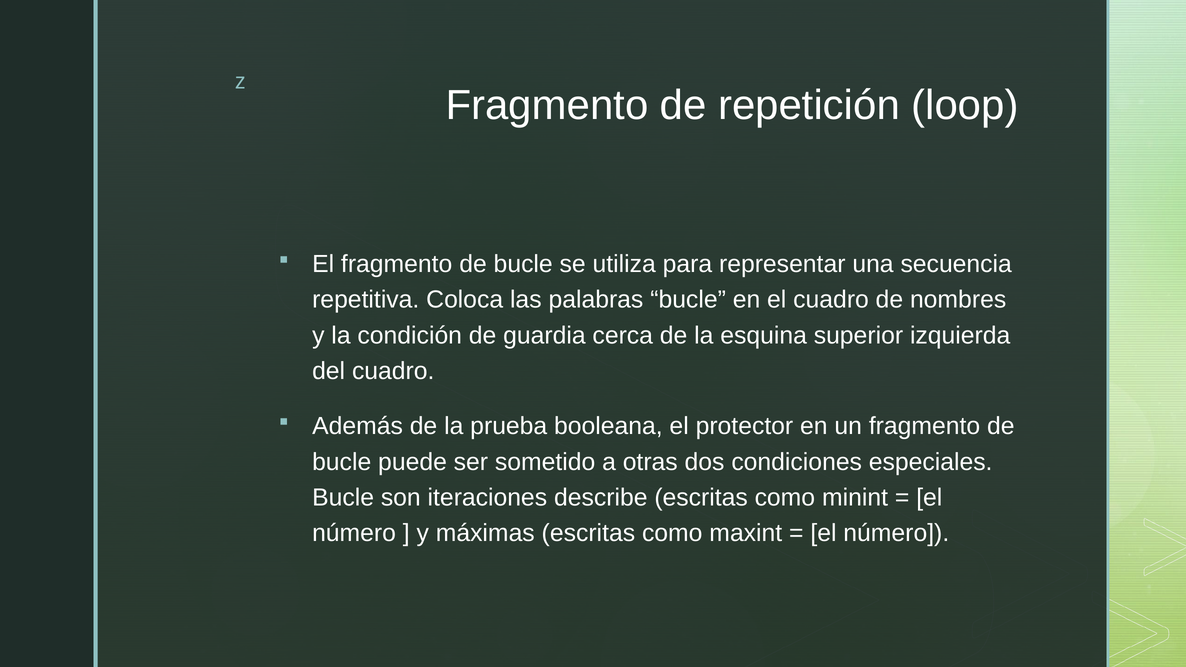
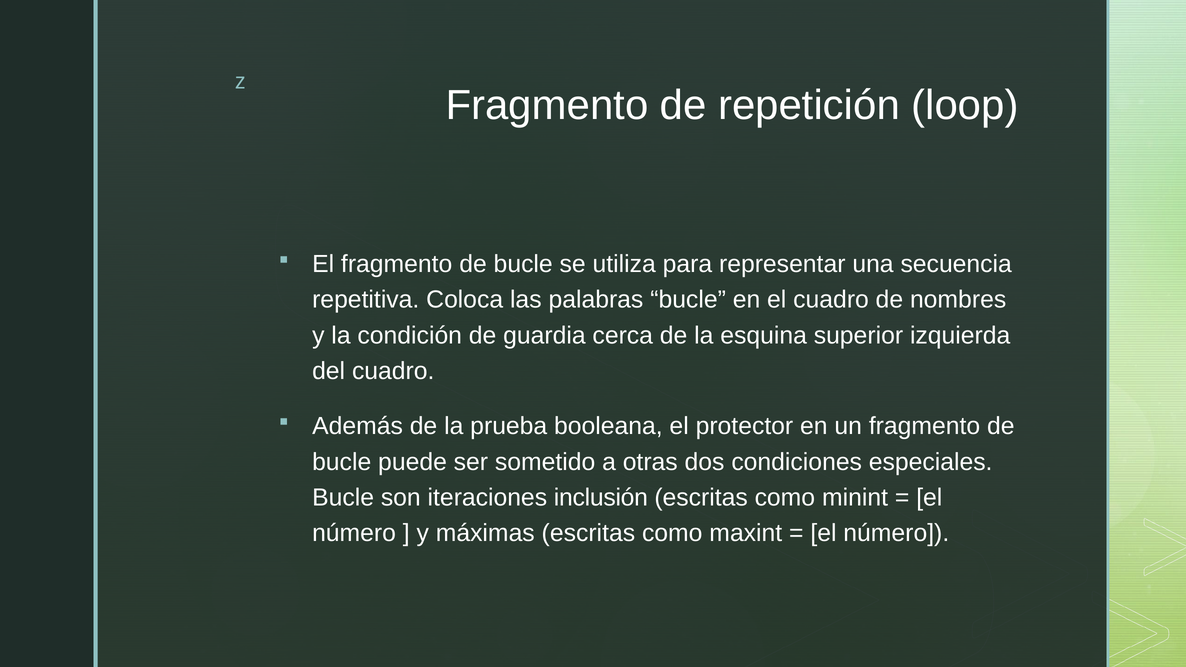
describe: describe -> inclusión
